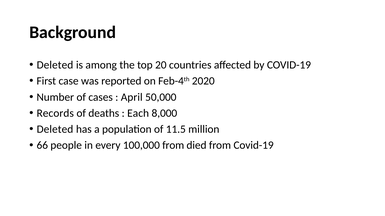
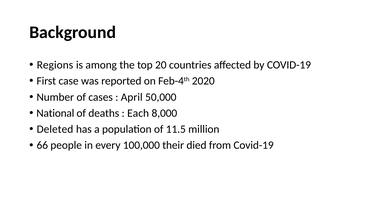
Deleted at (55, 65): Deleted -> Regions
Records: Records -> National
100,000 from: from -> their
